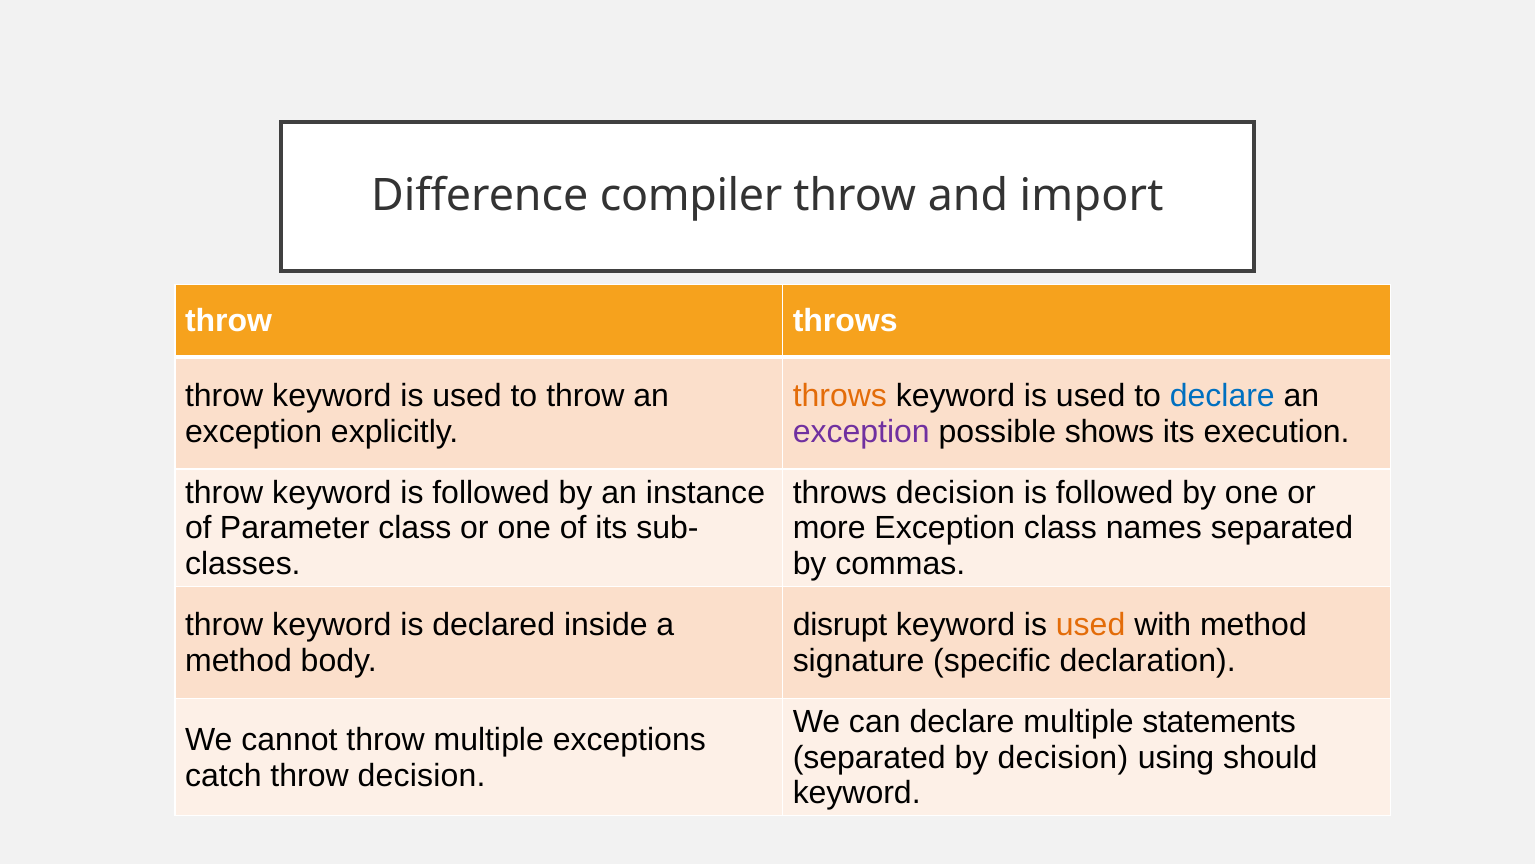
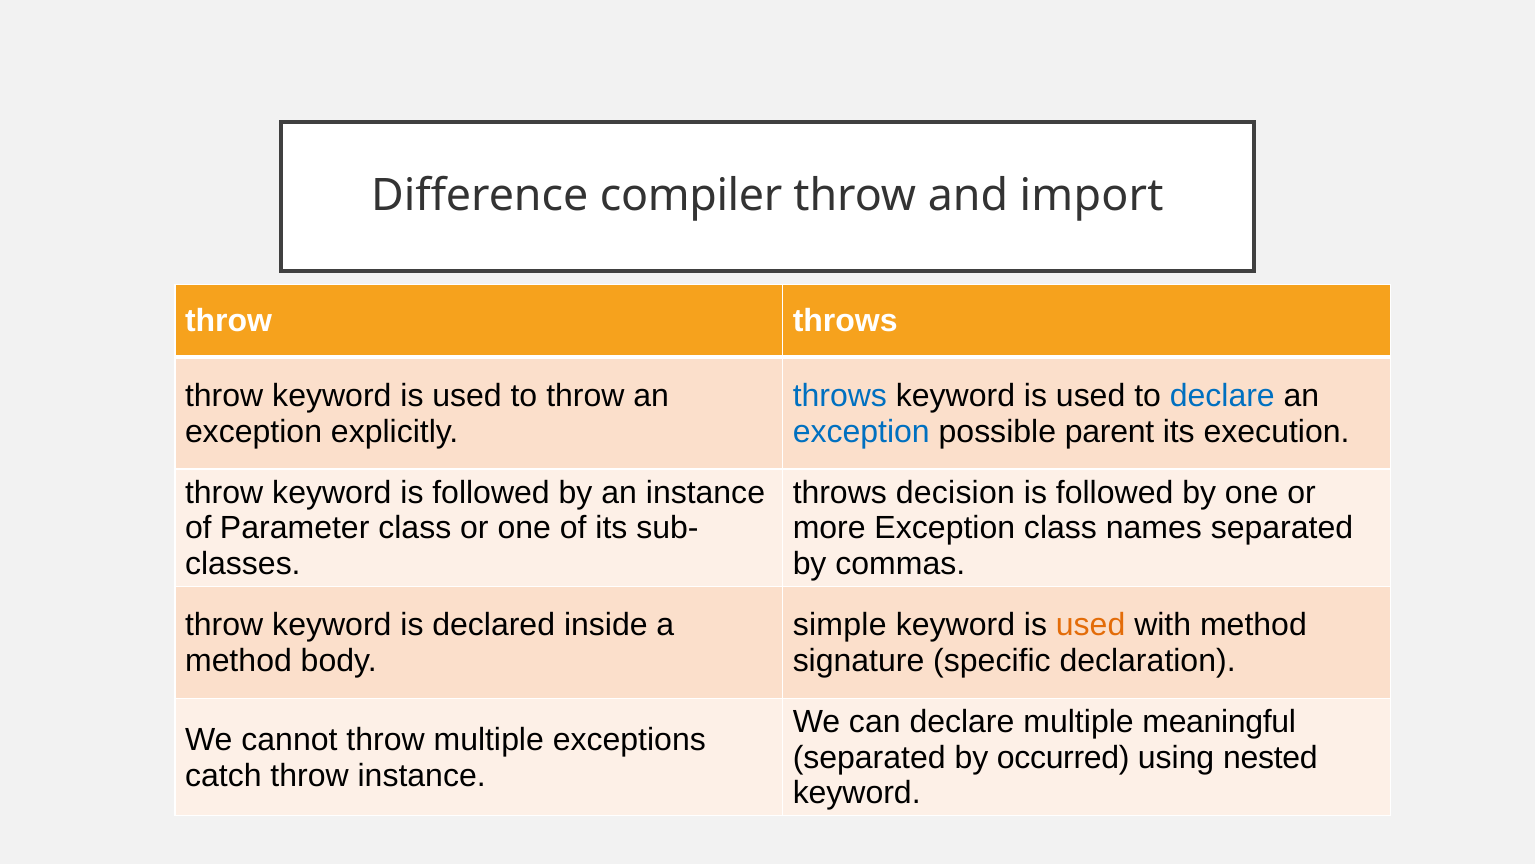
throws at (840, 396) colour: orange -> blue
exception at (861, 431) colour: purple -> blue
shows: shows -> parent
disrupt: disrupt -> simple
statements: statements -> meaningful
by decision: decision -> occurred
should: should -> nested
throw decision: decision -> instance
